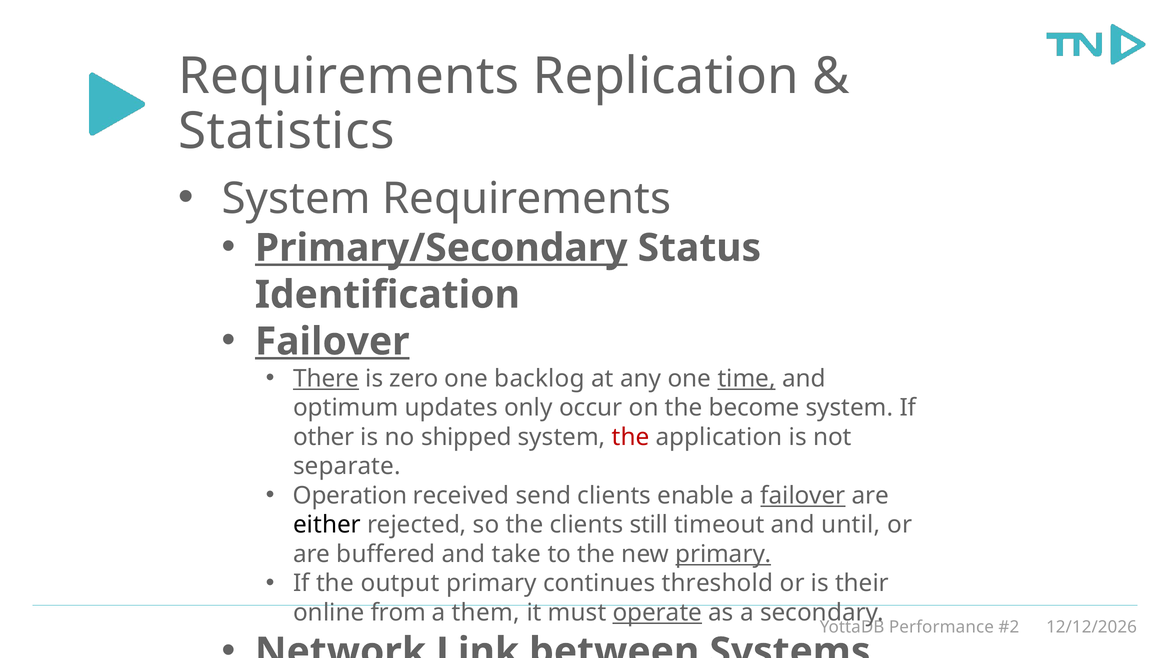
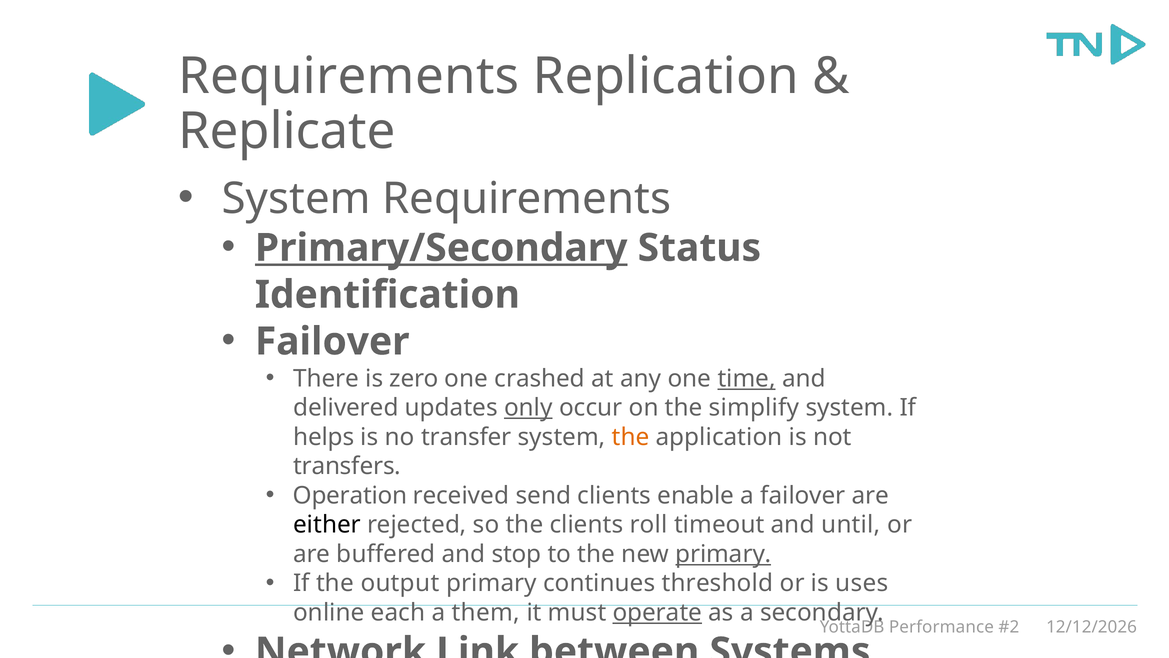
Statistics: Statistics -> Replicate
Failover at (332, 341) underline: present -> none
There underline: present -> none
backlog: backlog -> crashed
optimum: optimum -> delivered
only underline: none -> present
become: become -> simplify
other: other -> helps
shipped: shipped -> transfer
the at (631, 437) colour: red -> orange
separate: separate -> transfers
failover at (803, 495) underline: present -> none
still: still -> roll
take: take -> stop
their: their -> uses
from: from -> each
